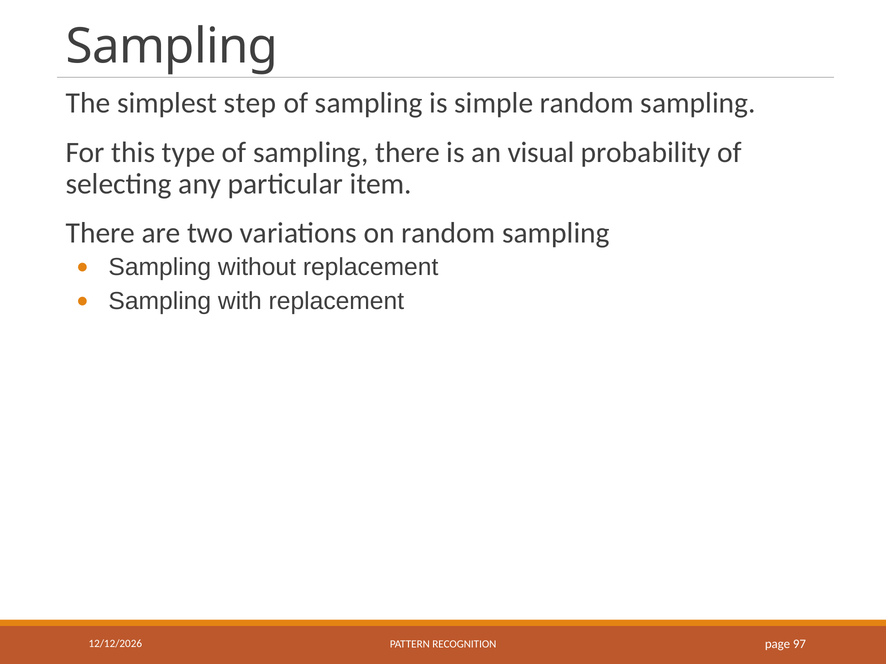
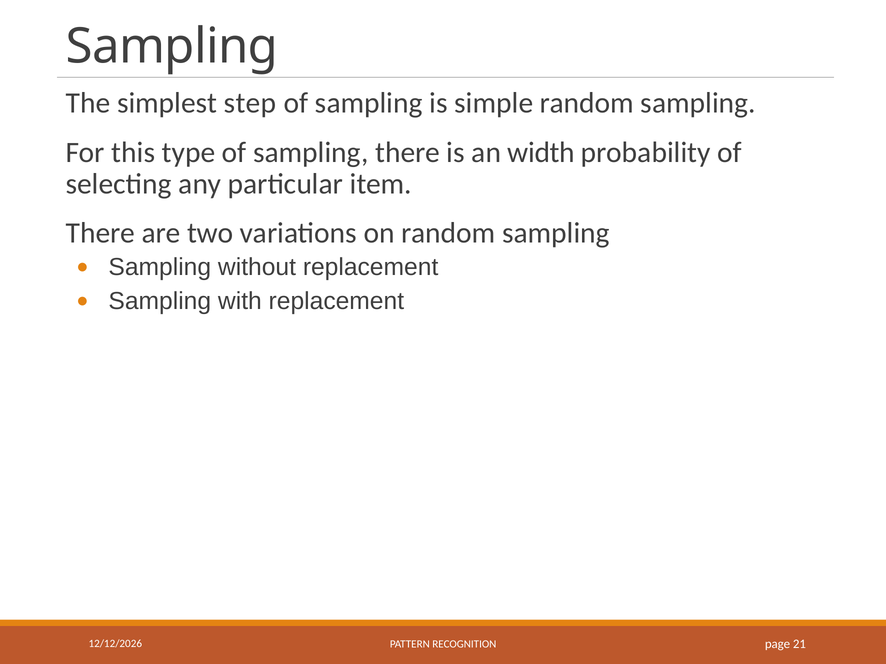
visual: visual -> width
97: 97 -> 21
